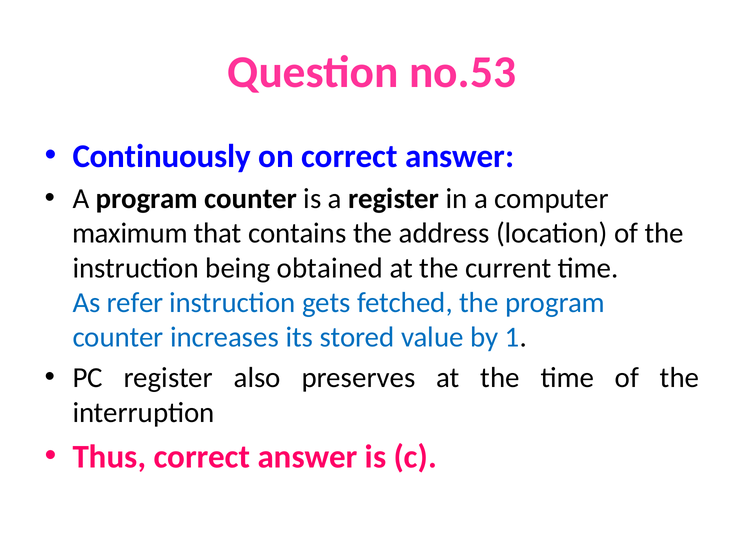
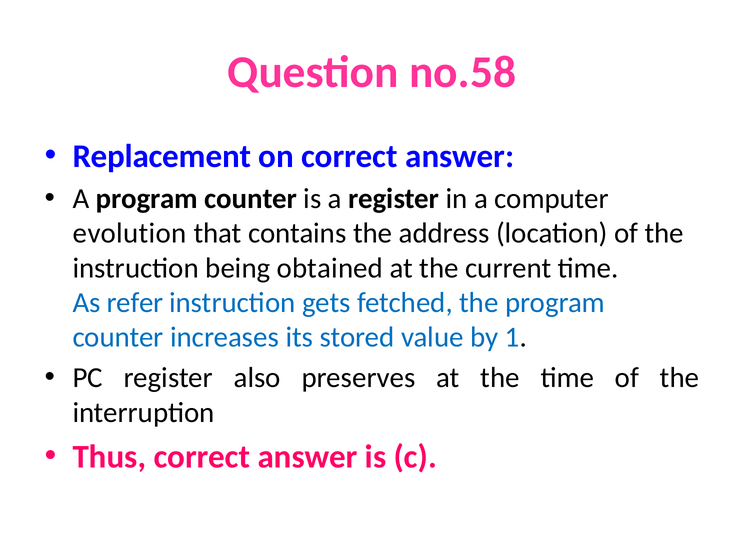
no.53: no.53 -> no.58
Continuously: Continuously -> Replacement
maximum: maximum -> evolution
